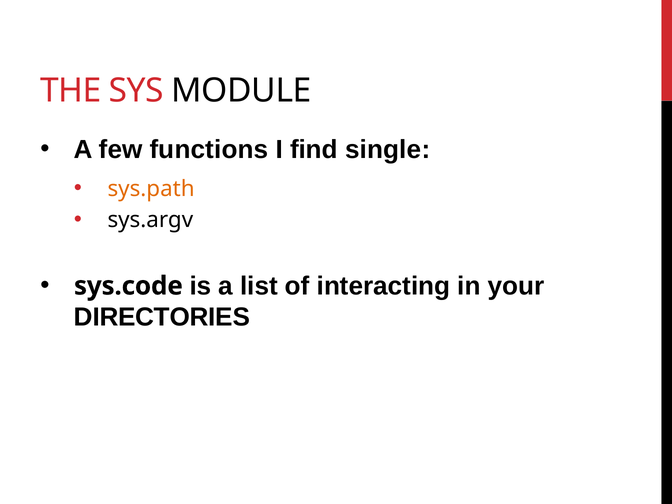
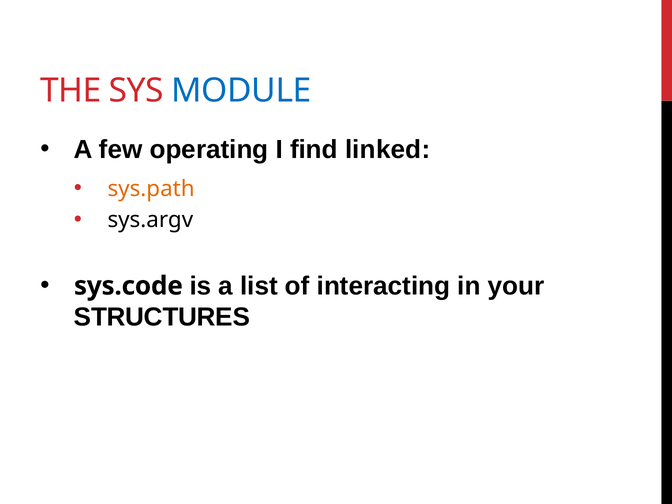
MODULE colour: black -> blue
functions: functions -> operating
single: single -> linked
DIRECTORIES: DIRECTORIES -> STRUCTURES
